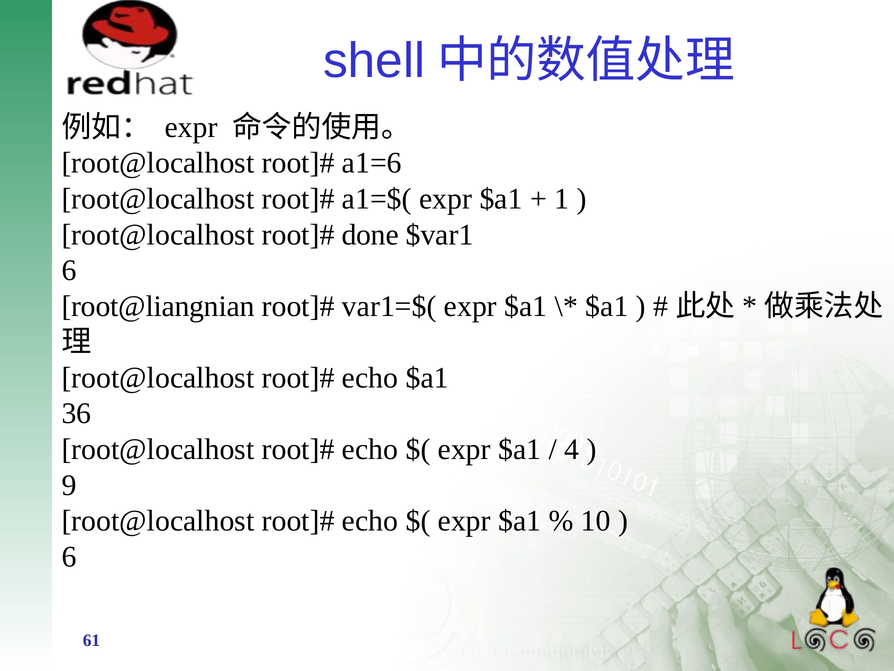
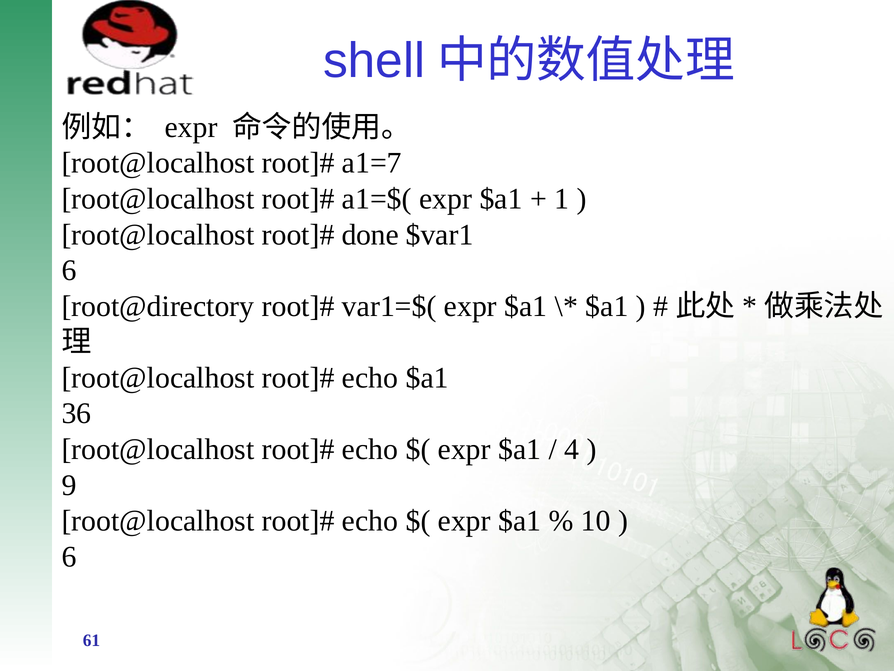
a1=6: a1=6 -> a1=7
root@liangnian: root@liangnian -> root@directory
